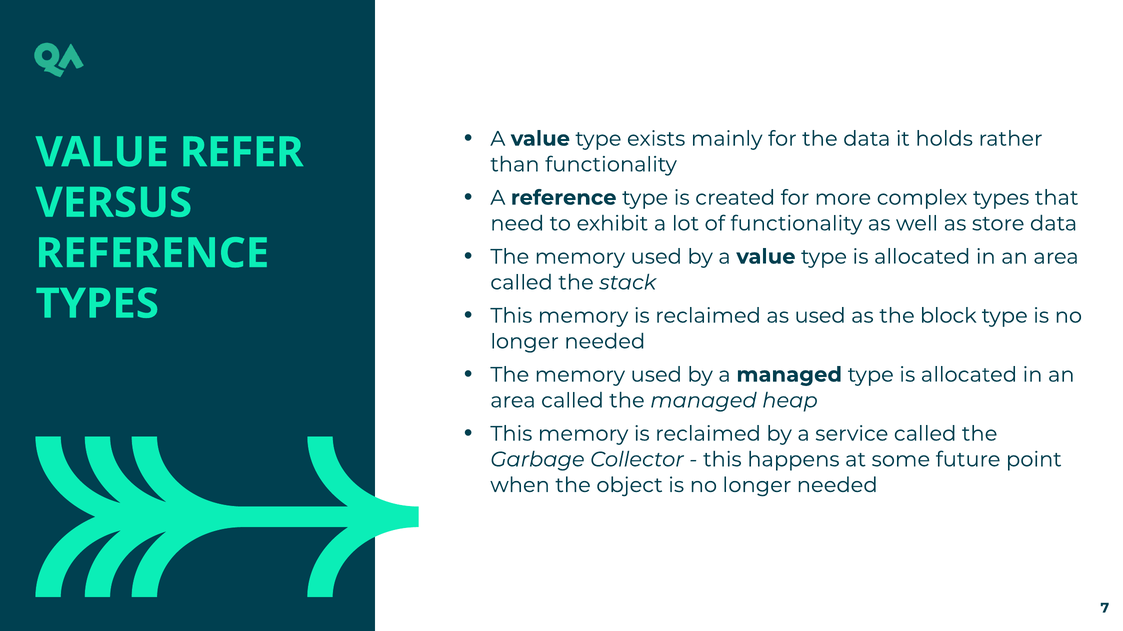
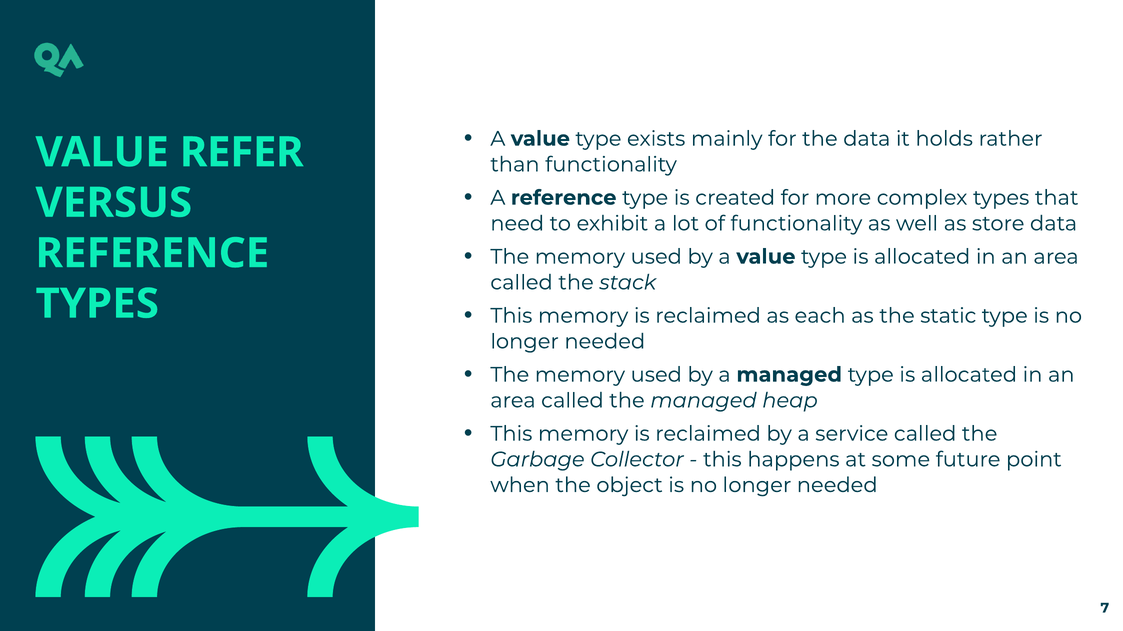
as used: used -> each
block: block -> static
